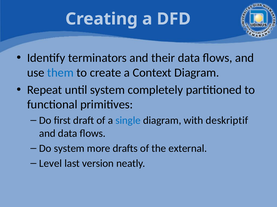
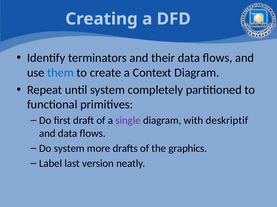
single colour: blue -> purple
external: external -> graphics
Level: Level -> Label
